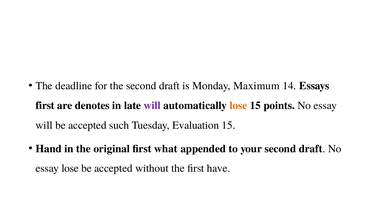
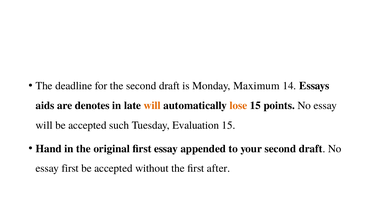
first at (45, 105): first -> aids
will at (152, 105) colour: purple -> orange
first what: what -> essay
essay lose: lose -> first
have: have -> after
